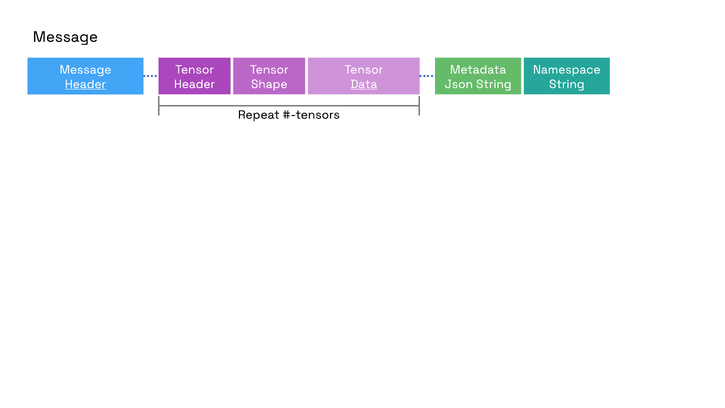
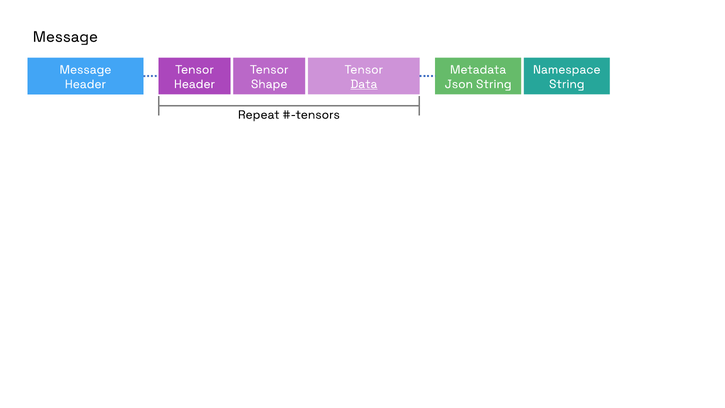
Header at (85, 84) underline: present -> none
